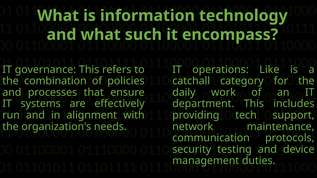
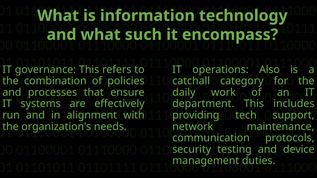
Like: Like -> Also
